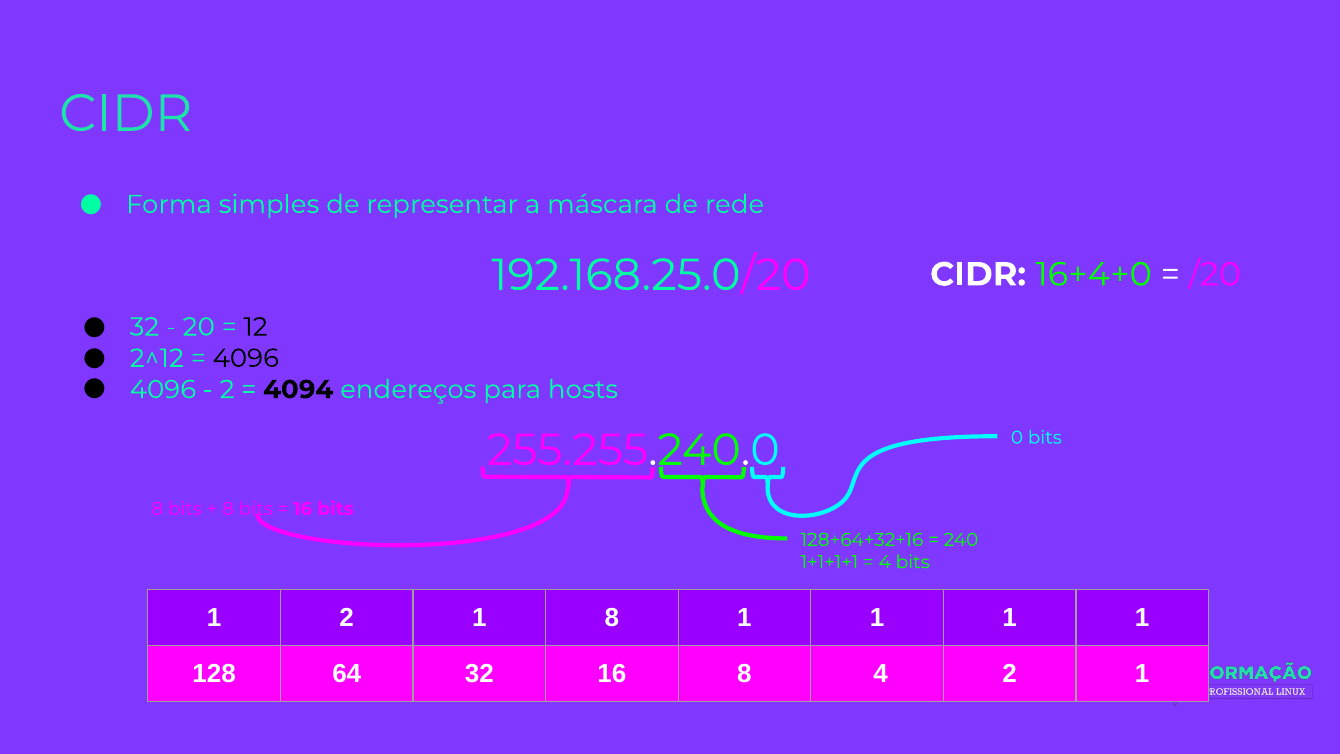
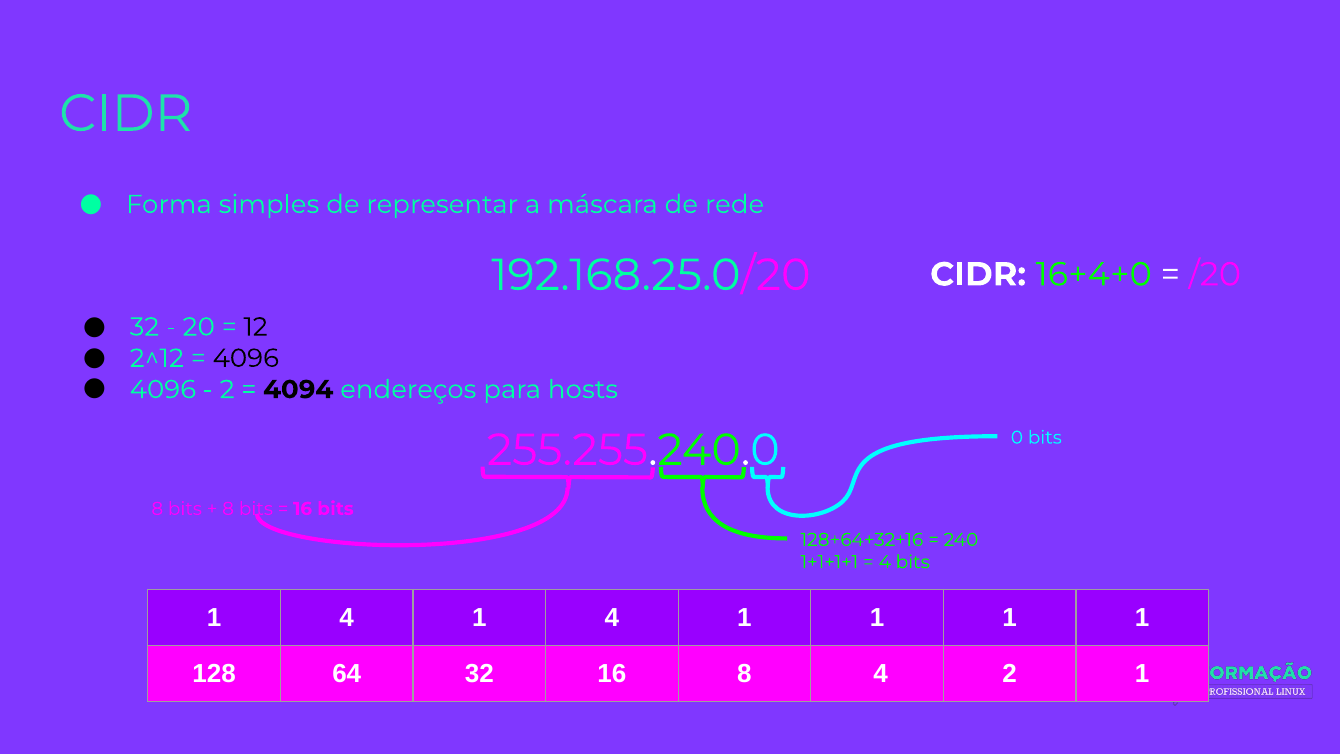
2 at (347, 617): 2 -> 4
8 at (612, 617): 8 -> 4
